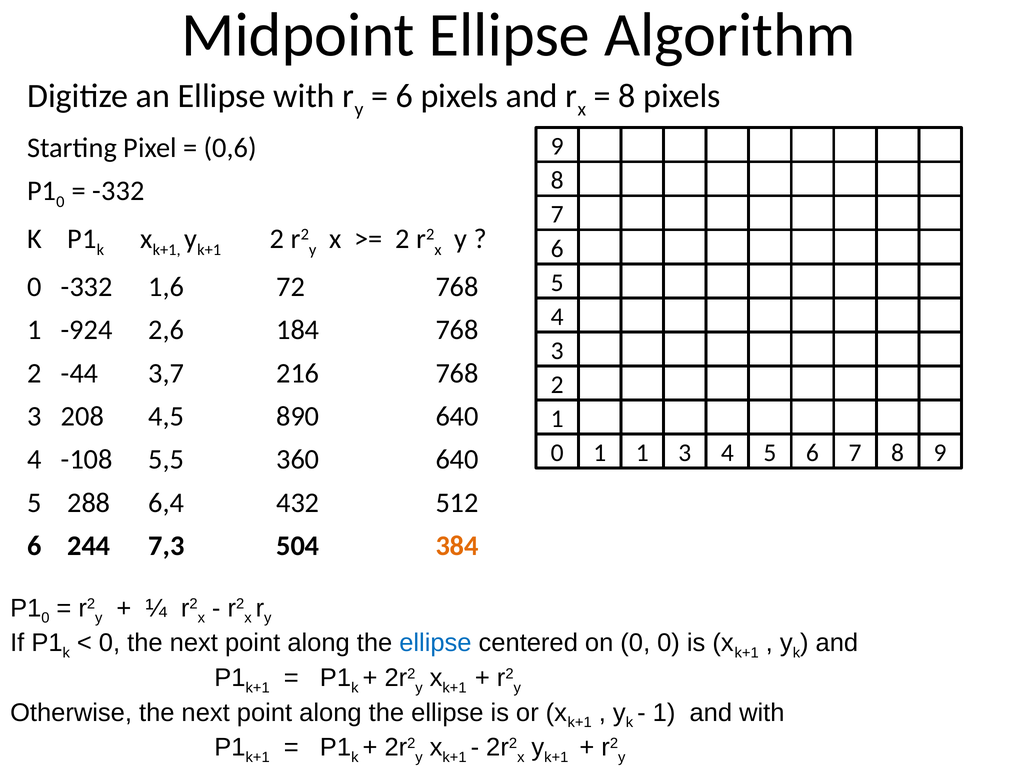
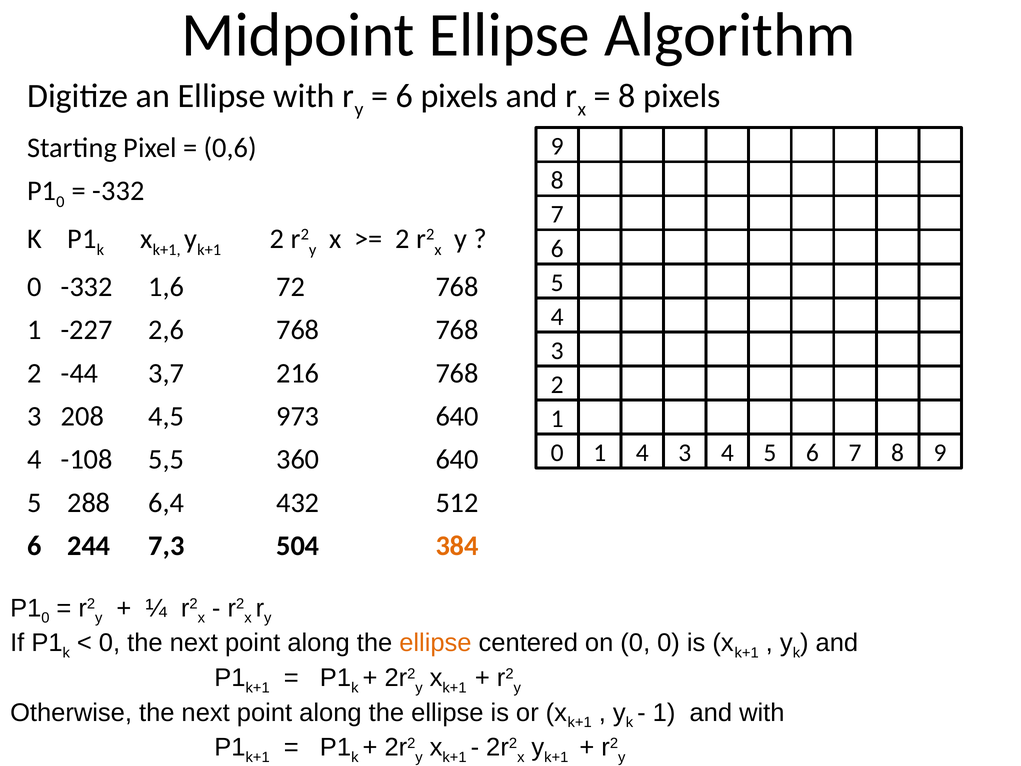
-924: -924 -> -227
2,6 184: 184 -> 768
890: 890 -> 973
1 1: 1 -> 4
ellipse at (435, 643) colour: blue -> orange
